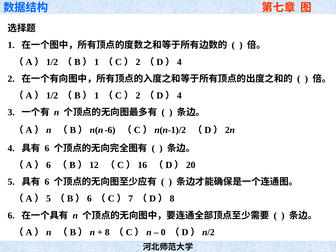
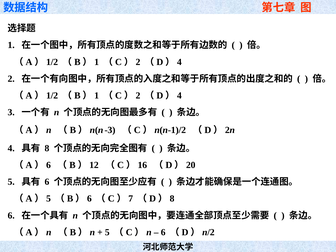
-6: -6 -> -3
6 at (47, 148): 6 -> 8
8 at (107, 232): 8 -> 5
0 at (163, 232): 0 -> 6
